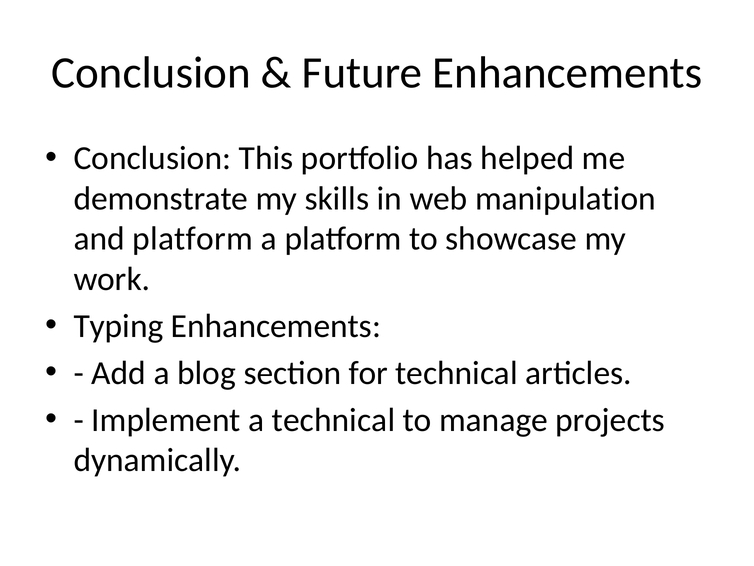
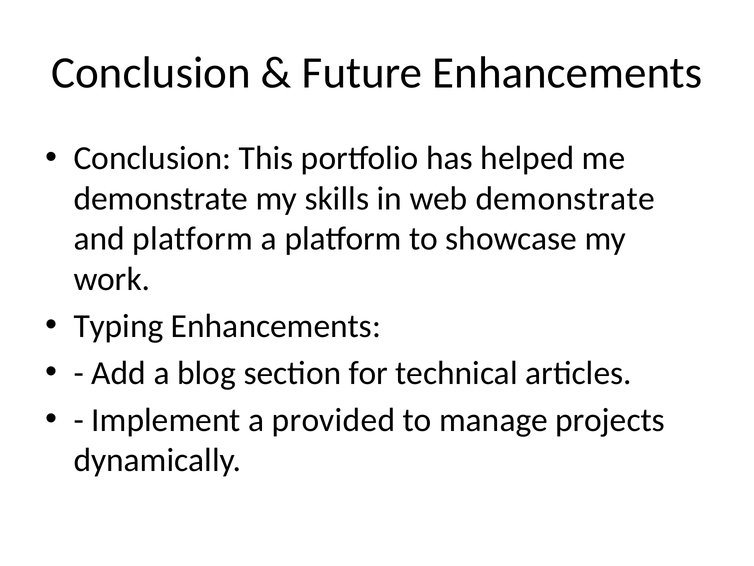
web manipulation: manipulation -> demonstrate
a technical: technical -> provided
